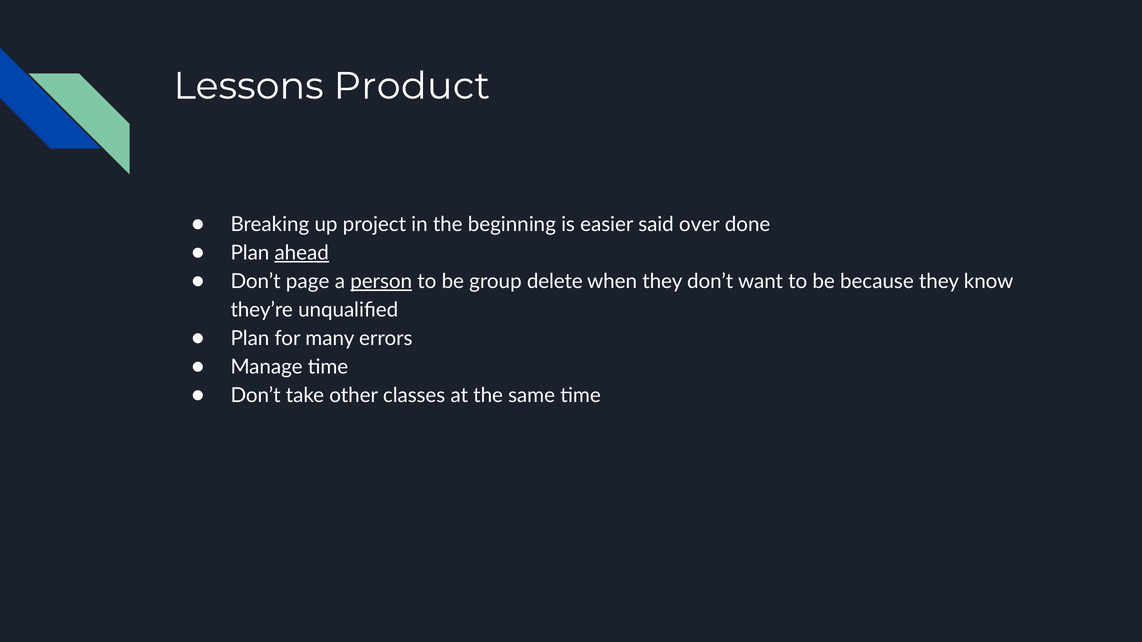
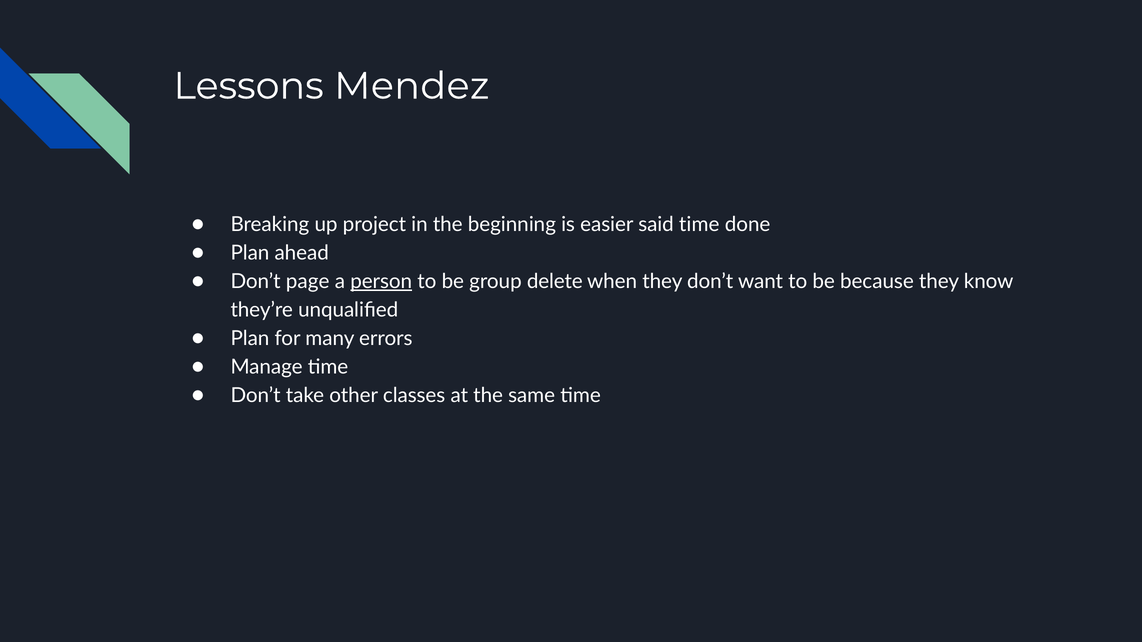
Product: Product -> Mendez
said over: over -> time
ahead underline: present -> none
